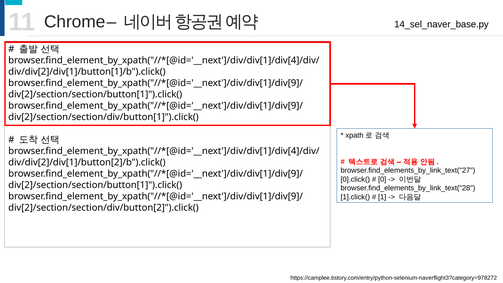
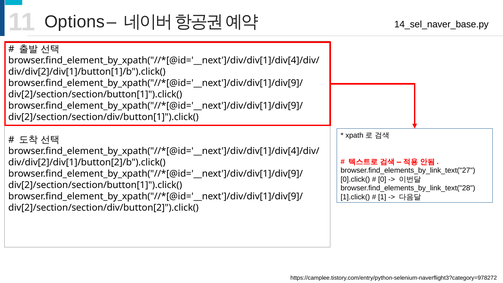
Chrome: Chrome -> Options
